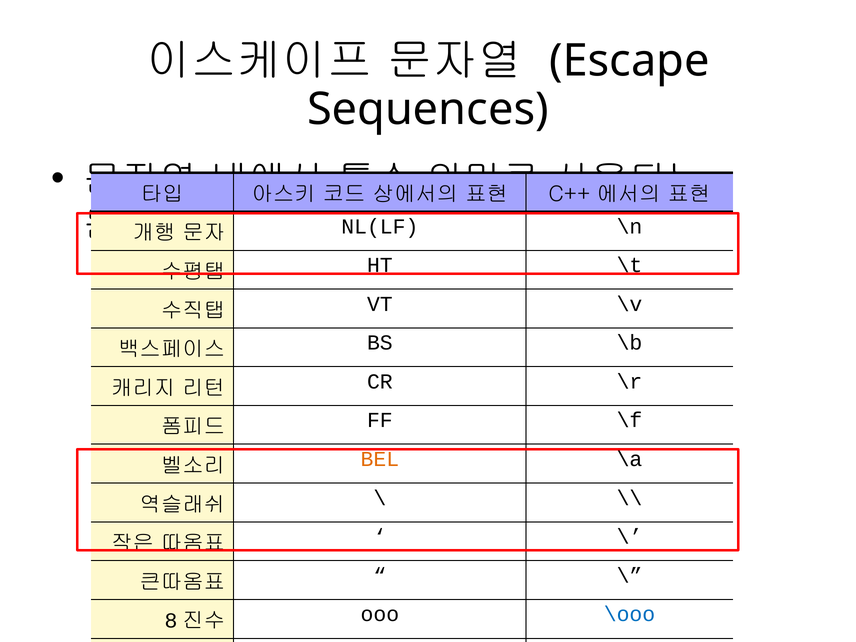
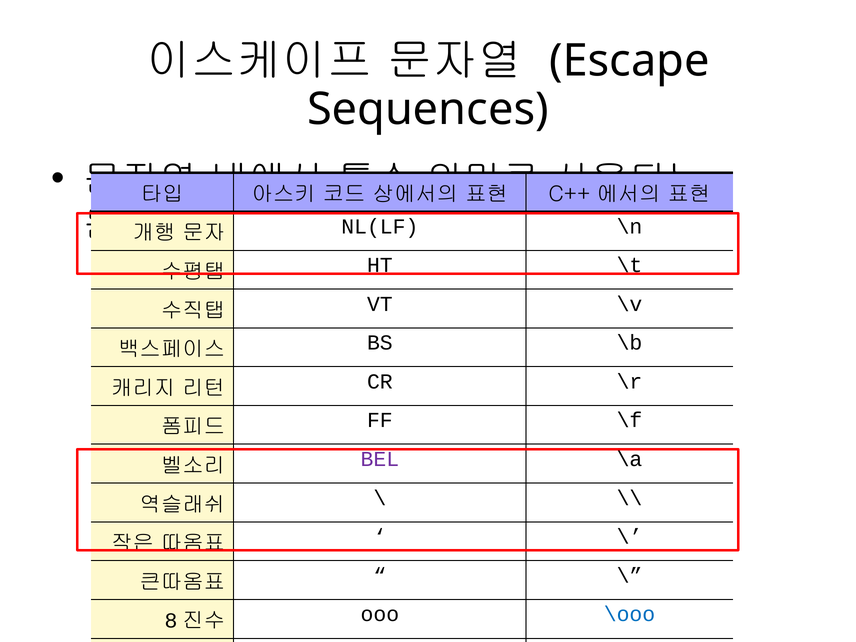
BEL colour: orange -> purple
